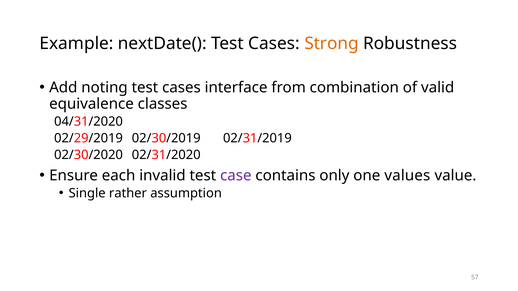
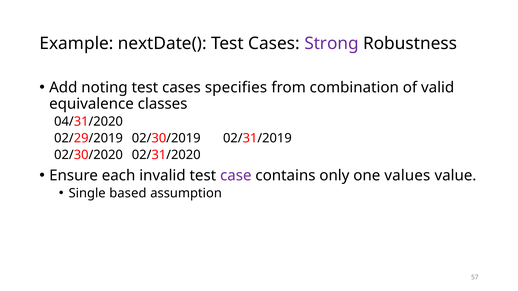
Strong colour: orange -> purple
interface: interface -> specifies
rather: rather -> based
